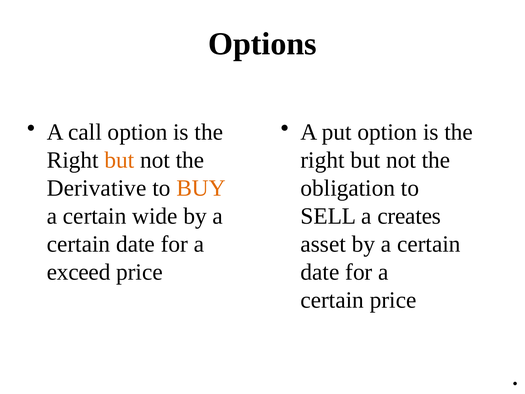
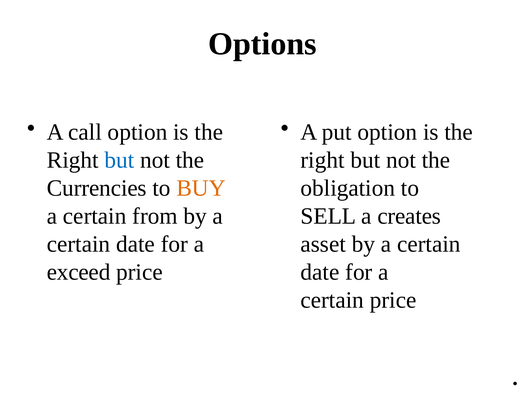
but at (119, 160) colour: orange -> blue
Derivative: Derivative -> Currencies
wide: wide -> from
